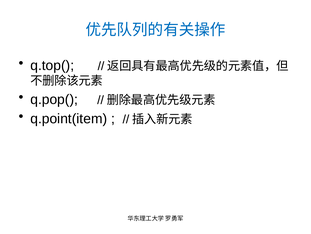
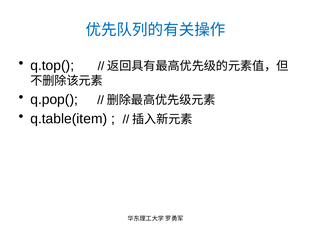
q.point(item: q.point(item -> q.table(item
